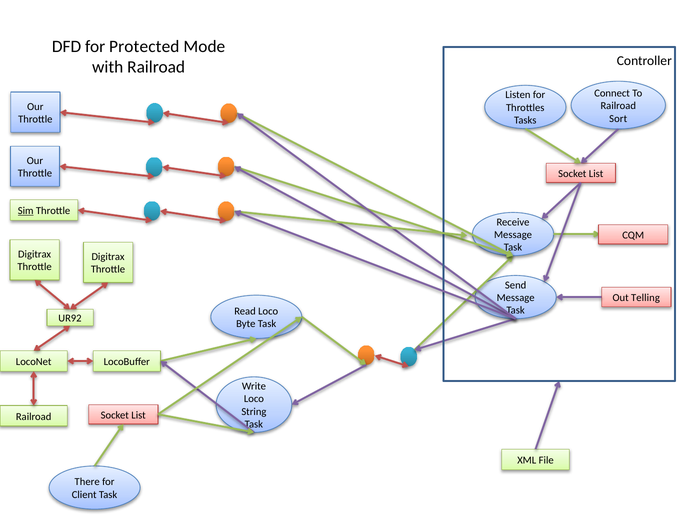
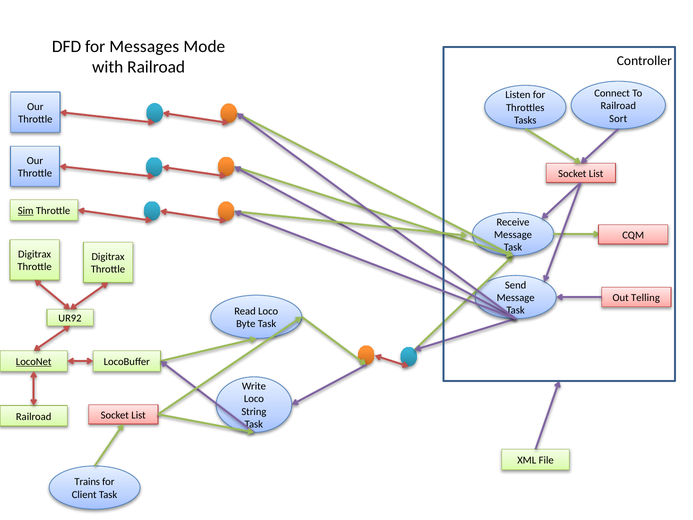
Protected: Protected -> Messages
LocoNet underline: none -> present
There: There -> Trains
